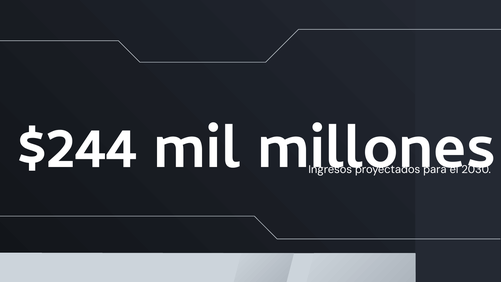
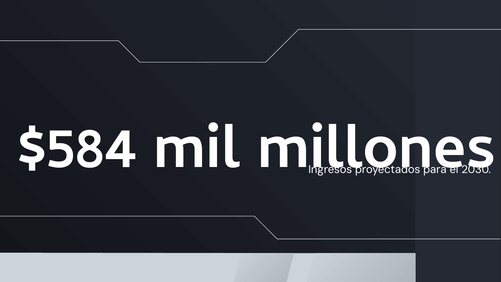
$244: $244 -> $584
